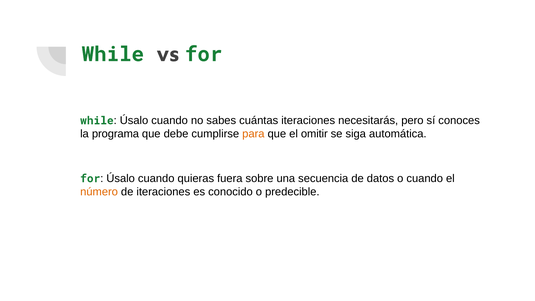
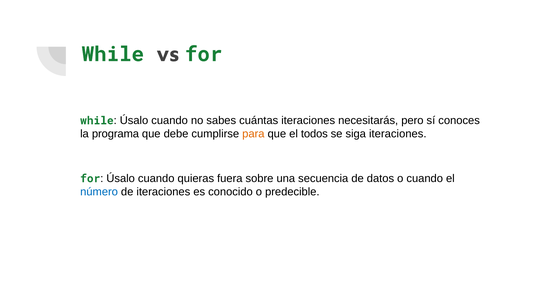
omitir: omitir -> todos
siga automática: automática -> iteraciones
número colour: orange -> blue
